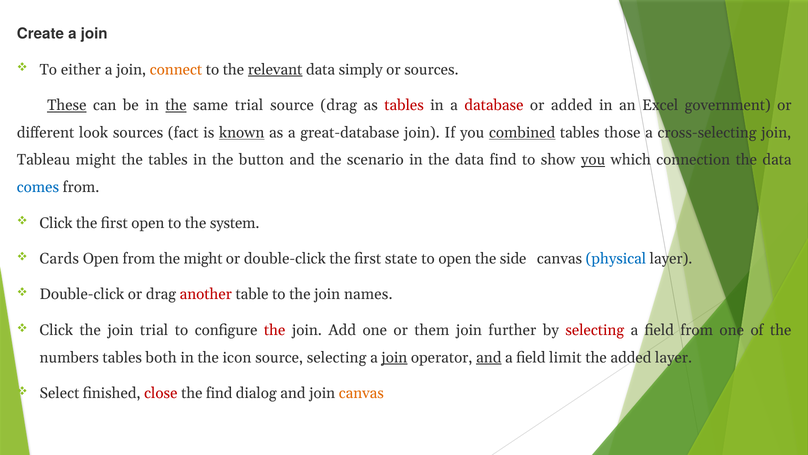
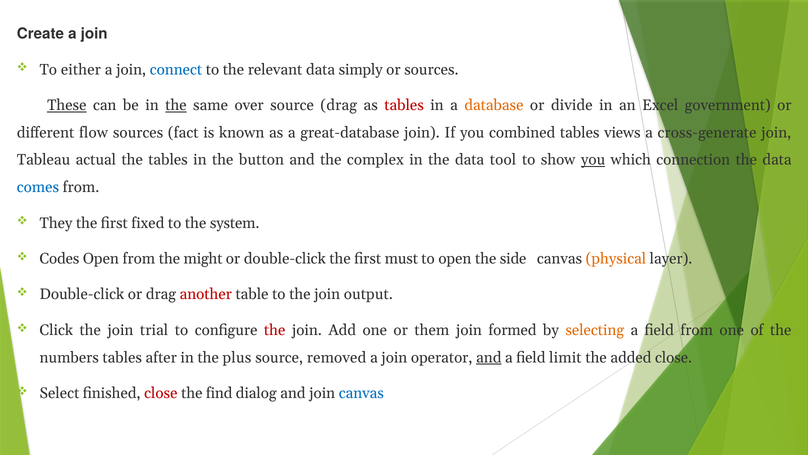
connect colour: orange -> blue
relevant underline: present -> none
same trial: trial -> over
database colour: red -> orange
or added: added -> divide
look: look -> flow
known underline: present -> none
combined underline: present -> none
those: those -> views
cross-selecting: cross-selecting -> cross-generate
Tableau might: might -> actual
scenario: scenario -> complex
data find: find -> tool
Click at (56, 223): Click -> They
first open: open -> fixed
Cards: Cards -> Codes
state: state -> must
physical colour: blue -> orange
names: names -> output
further: further -> formed
selecting at (595, 330) colour: red -> orange
both: both -> after
icon: icon -> plus
source selecting: selecting -> removed
join at (394, 357) underline: present -> none
added layer: layer -> close
canvas at (361, 393) colour: orange -> blue
